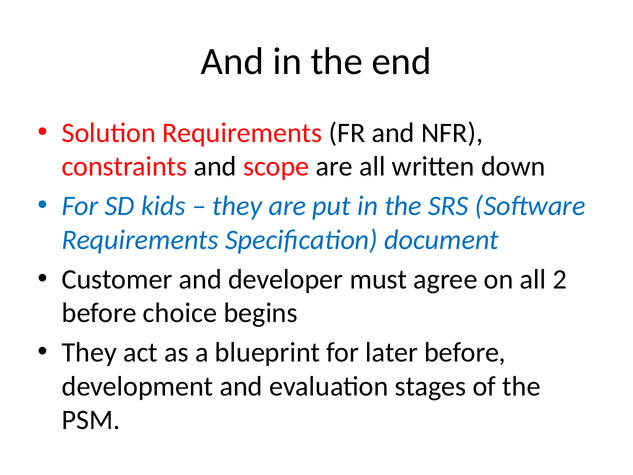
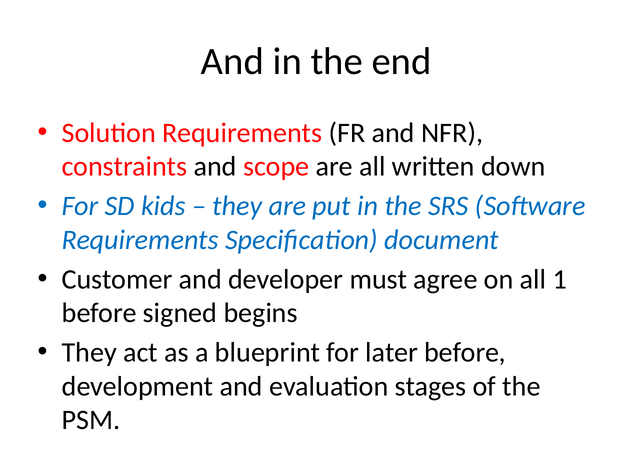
2: 2 -> 1
choice: choice -> signed
